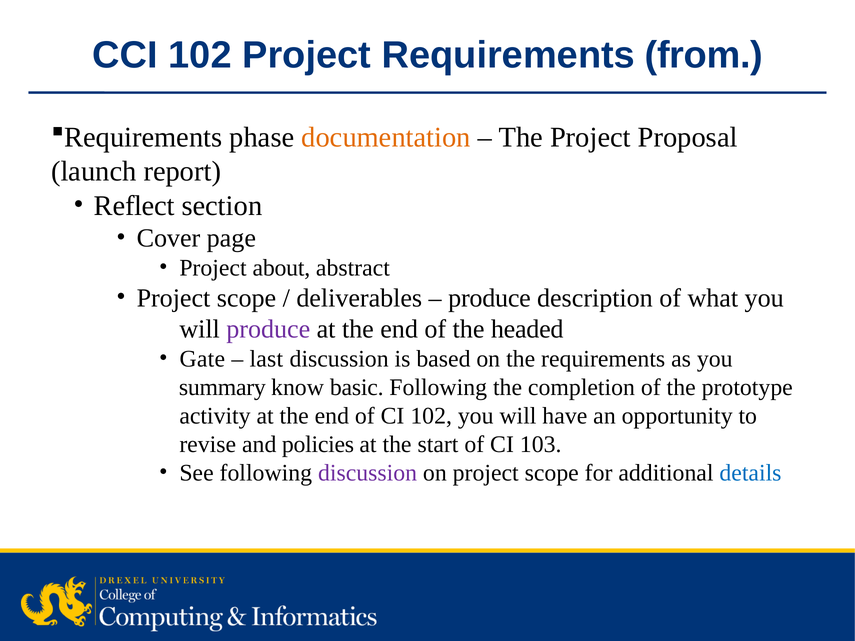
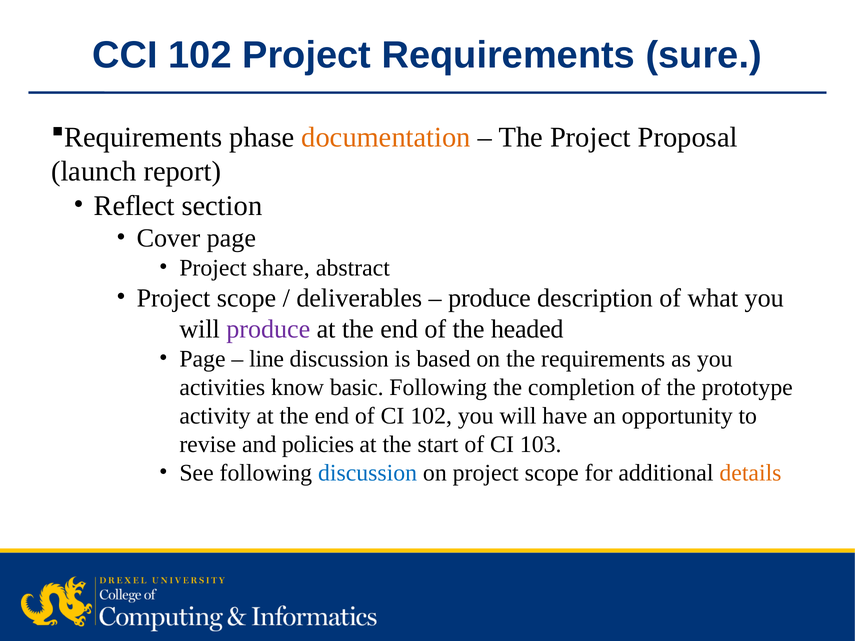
from: from -> sure
about: about -> share
Gate at (202, 359): Gate -> Page
last: last -> line
summary: summary -> activities
discussion at (368, 473) colour: purple -> blue
details colour: blue -> orange
